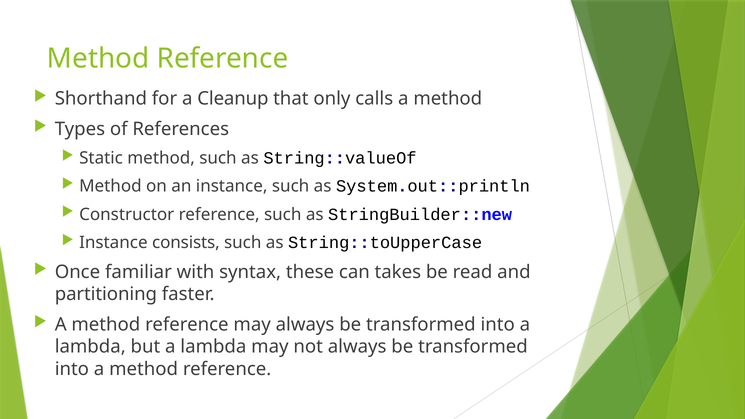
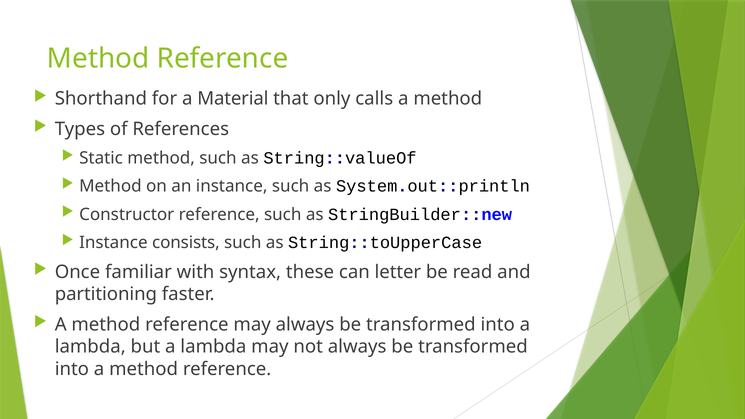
Cleanup: Cleanup -> Material
takes: takes -> letter
